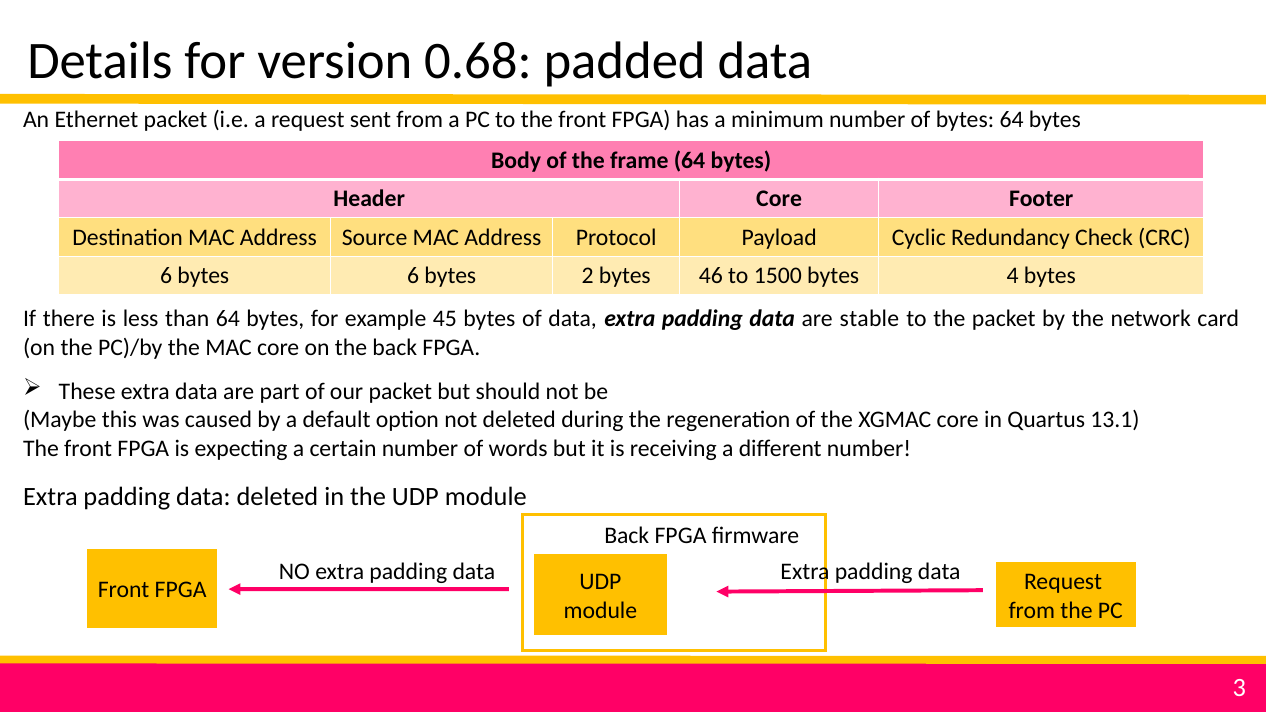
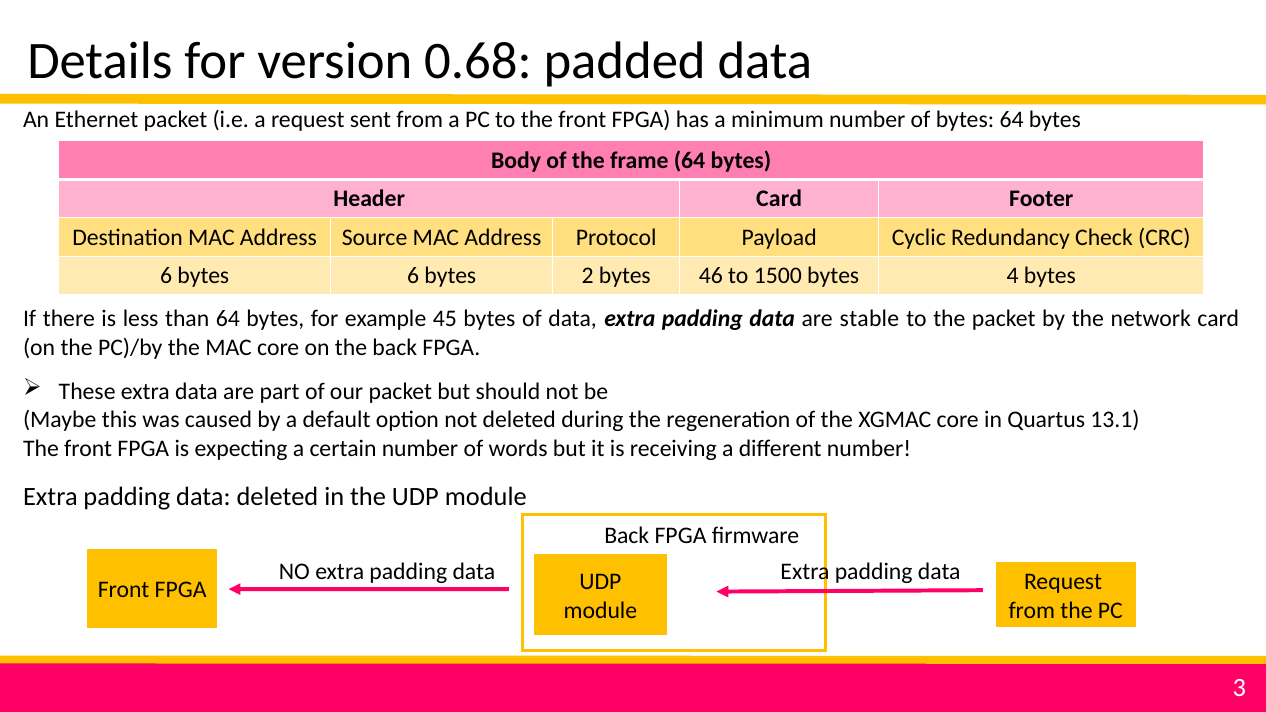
Header Core: Core -> Card
